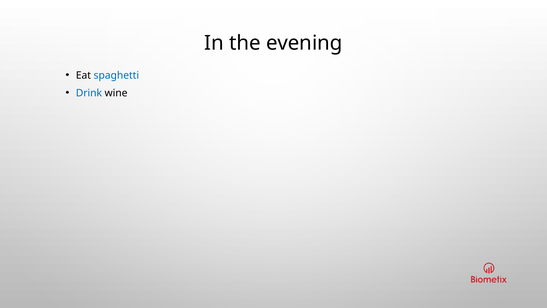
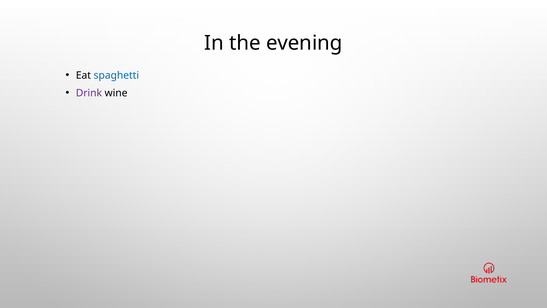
Drink colour: blue -> purple
